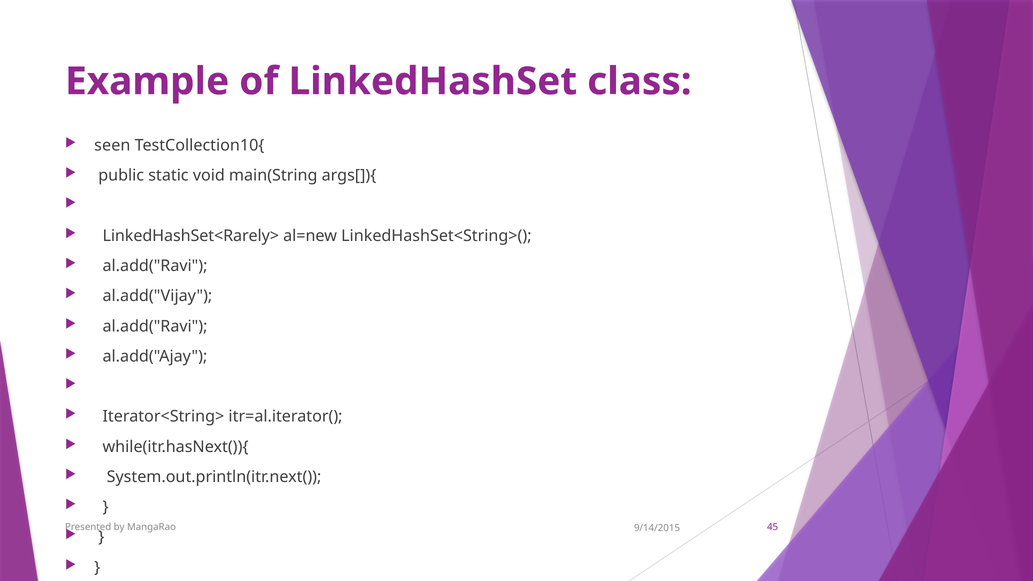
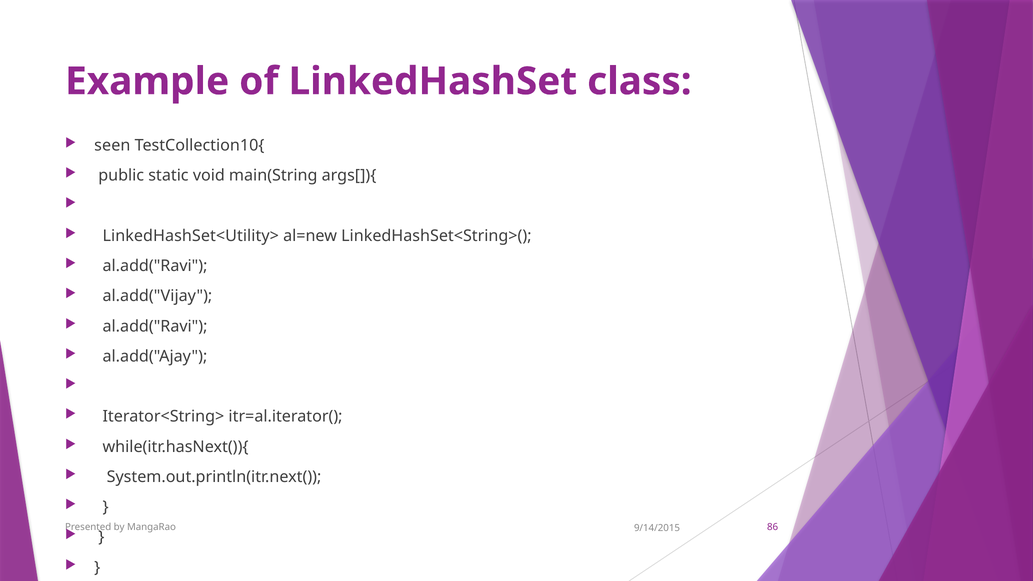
LinkedHashSet<Rarely>: LinkedHashSet<Rarely> -> LinkedHashSet<Utility>
45: 45 -> 86
